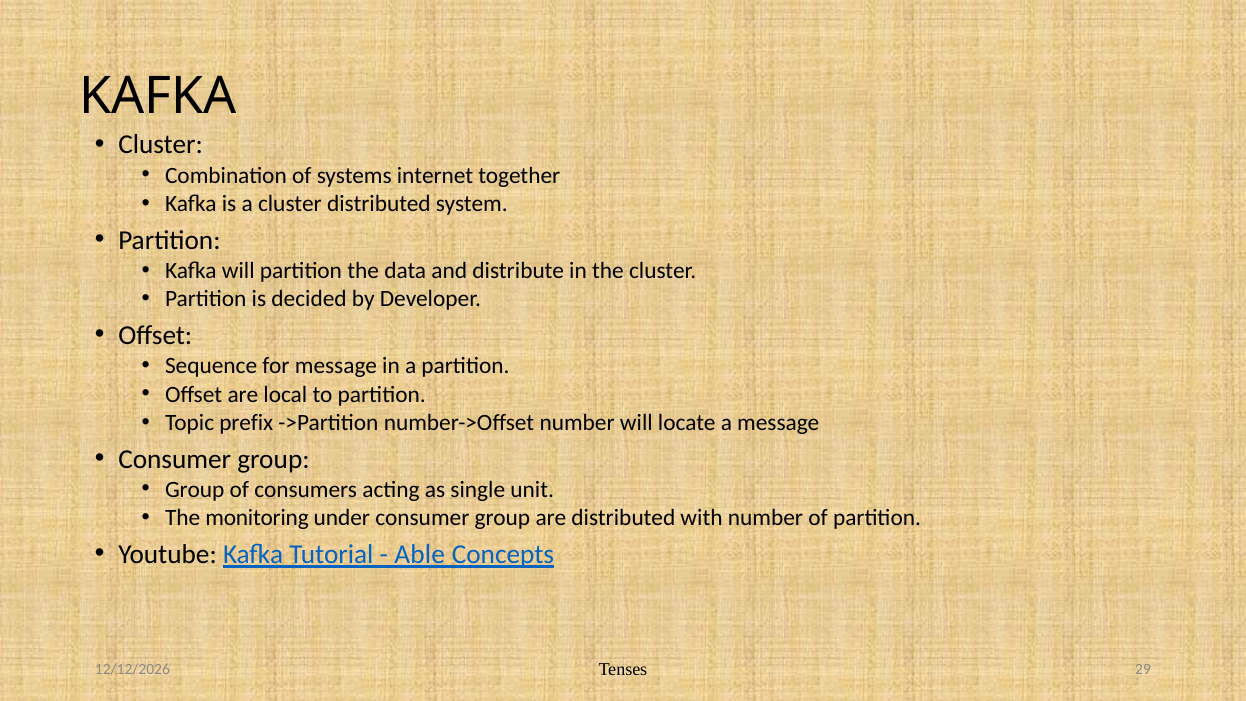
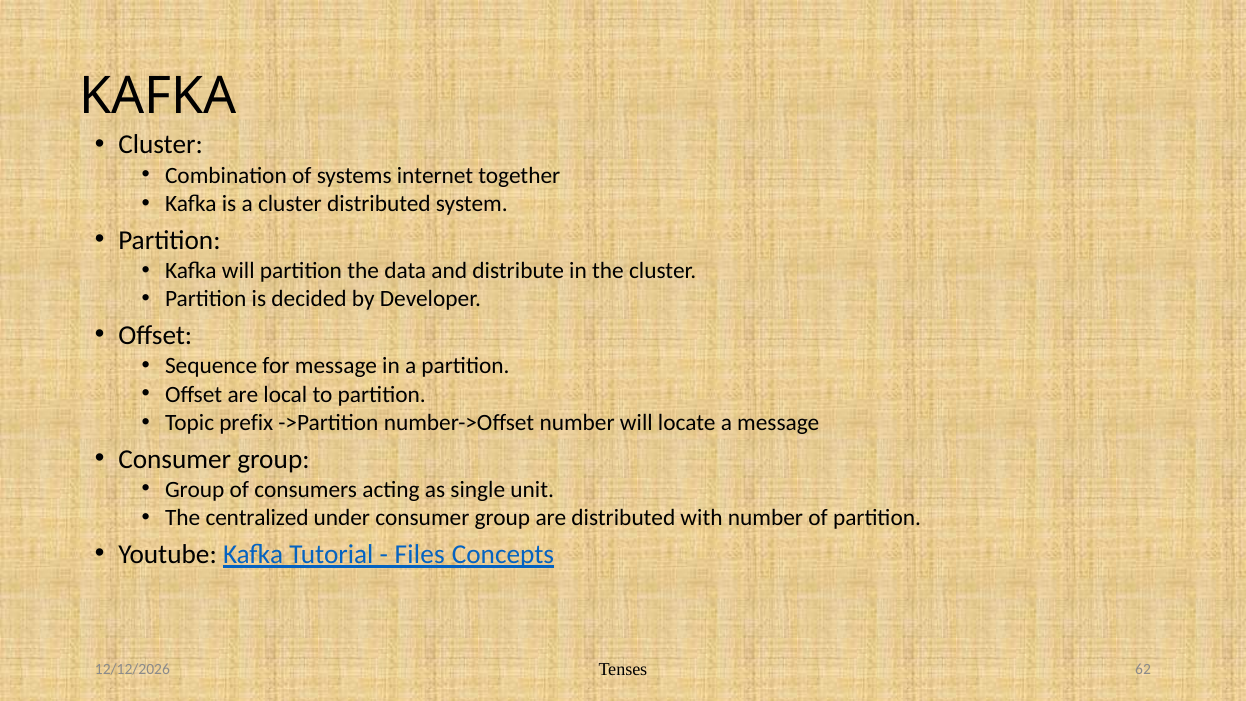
monitoring: monitoring -> centralized
Able: Able -> Files
29: 29 -> 62
